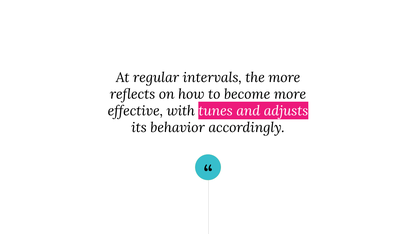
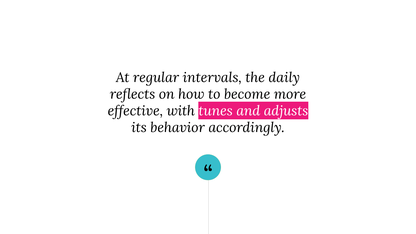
the more: more -> daily
